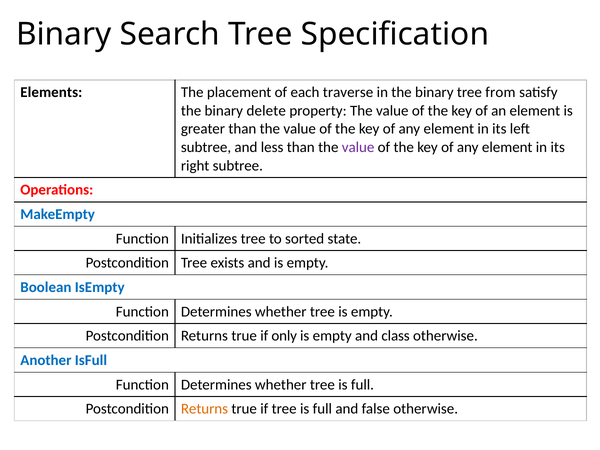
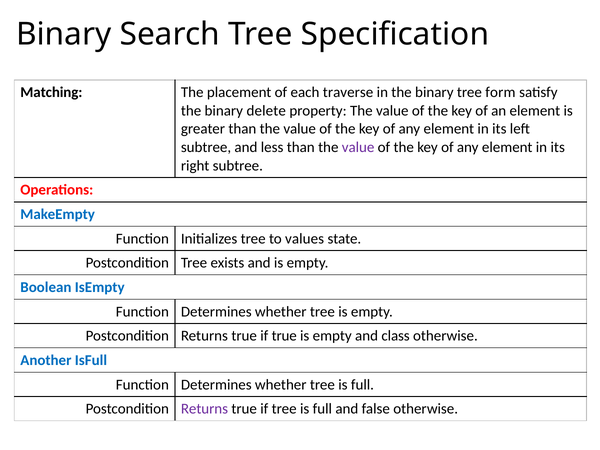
Elements: Elements -> Matching
from: from -> form
sorted: sorted -> values
if only: only -> true
Returns at (204, 409) colour: orange -> purple
